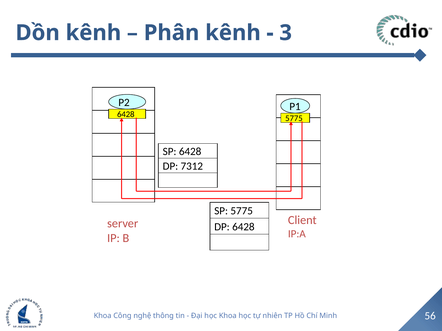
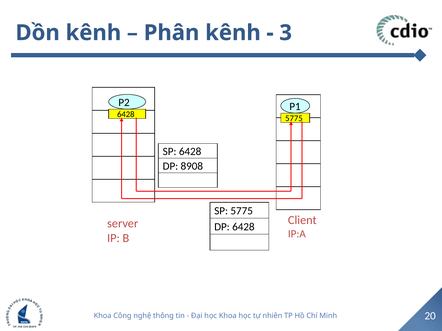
7312: 7312 -> 8908
56: 56 -> 20
